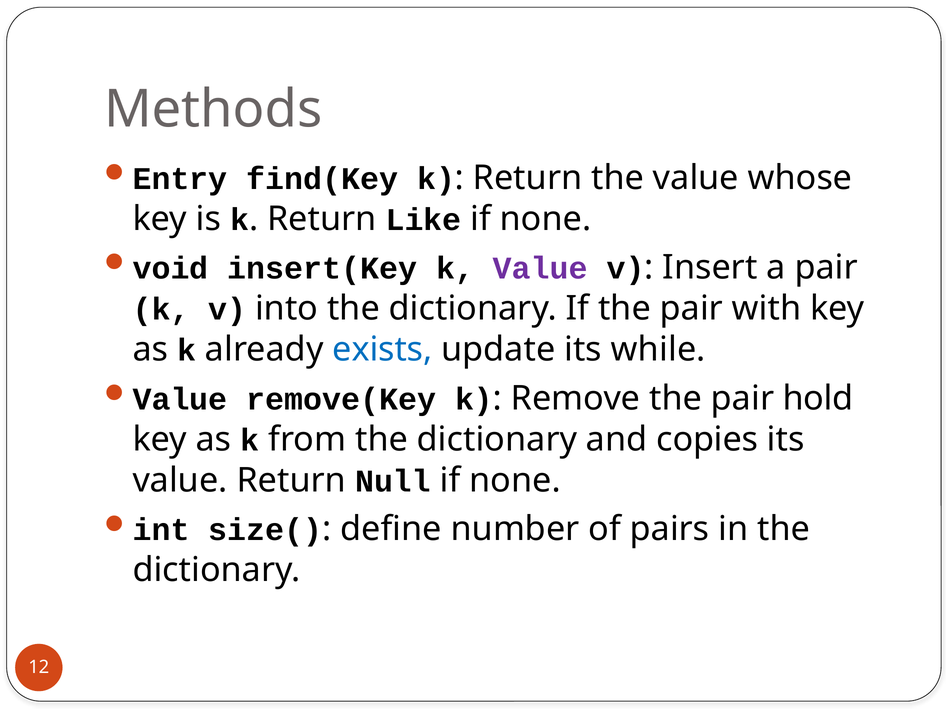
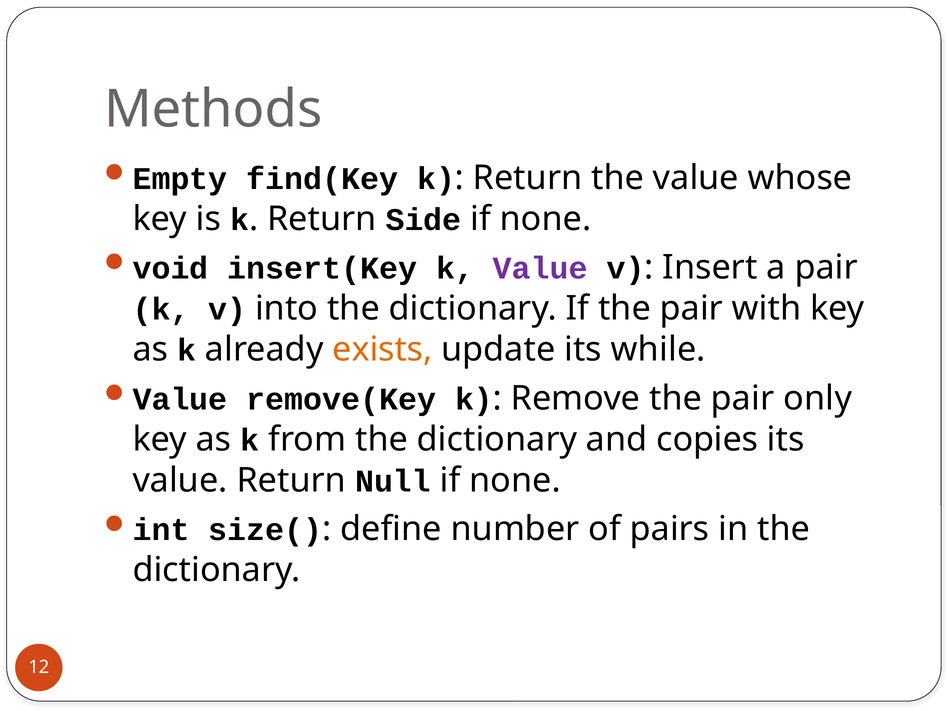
Entry: Entry -> Empty
Like: Like -> Side
exists colour: blue -> orange
hold: hold -> only
